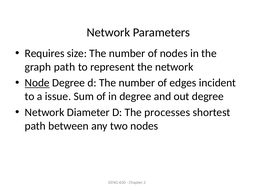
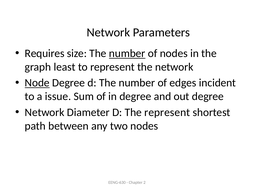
number at (127, 53) underline: none -> present
graph path: path -> least
The processes: processes -> represent
